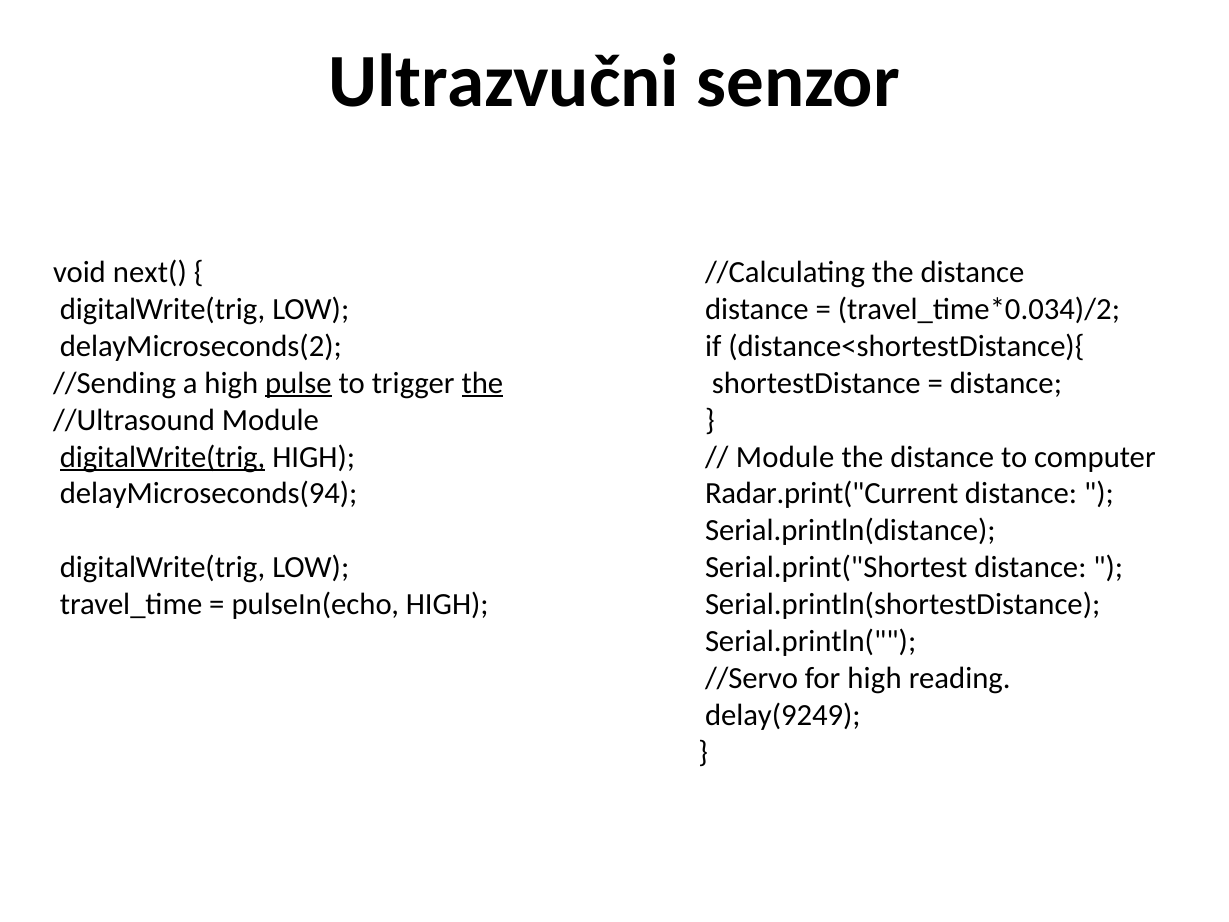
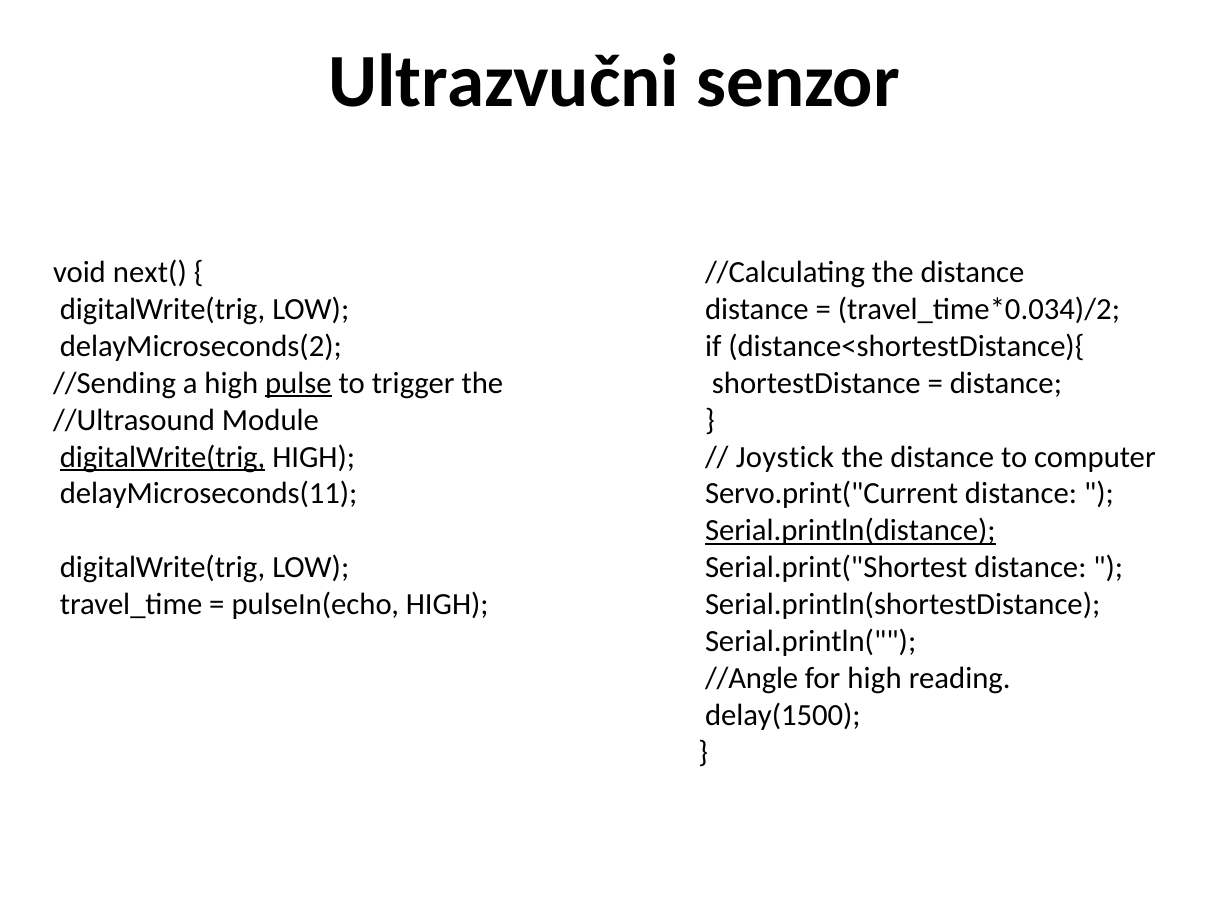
the at (482, 383) underline: present -> none
Module at (785, 457): Module -> Joystick
delayMicroseconds(94: delayMicroseconds(94 -> delayMicroseconds(11
Radar.print("Current: Radar.print("Current -> Servo.print("Current
Serial.println(distance underline: none -> present
//Servo: //Servo -> //Angle
delay(9249: delay(9249 -> delay(1500
